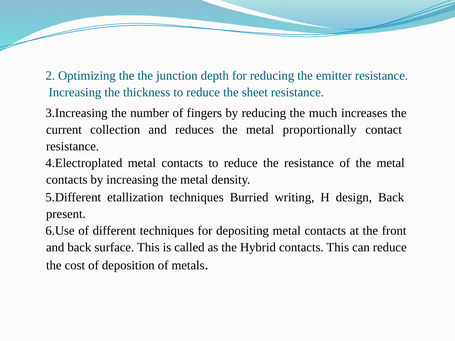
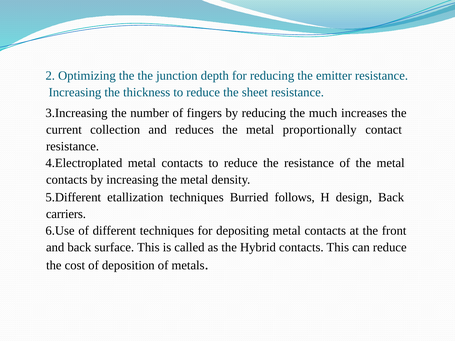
writing: writing -> follows
present: present -> carriers
